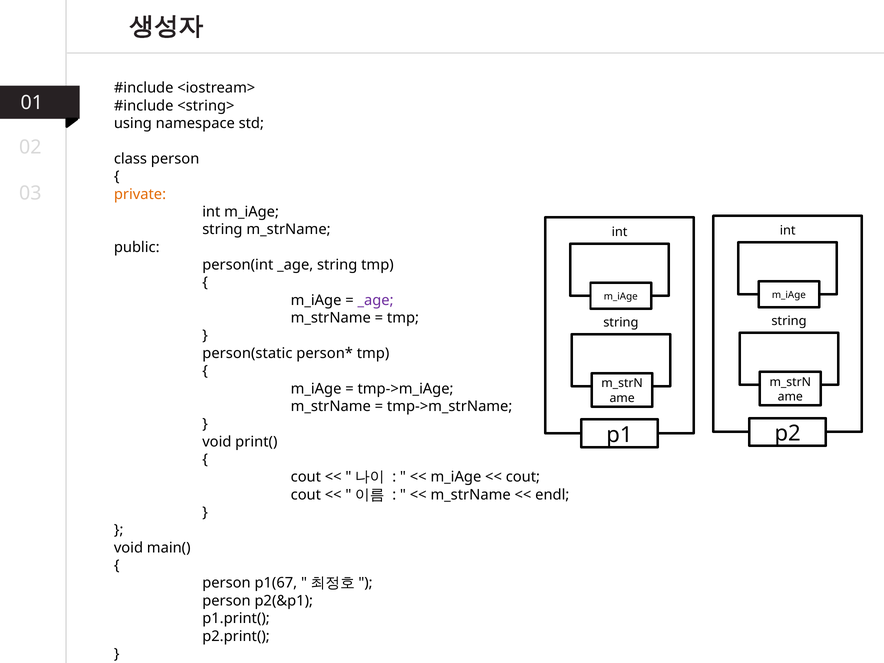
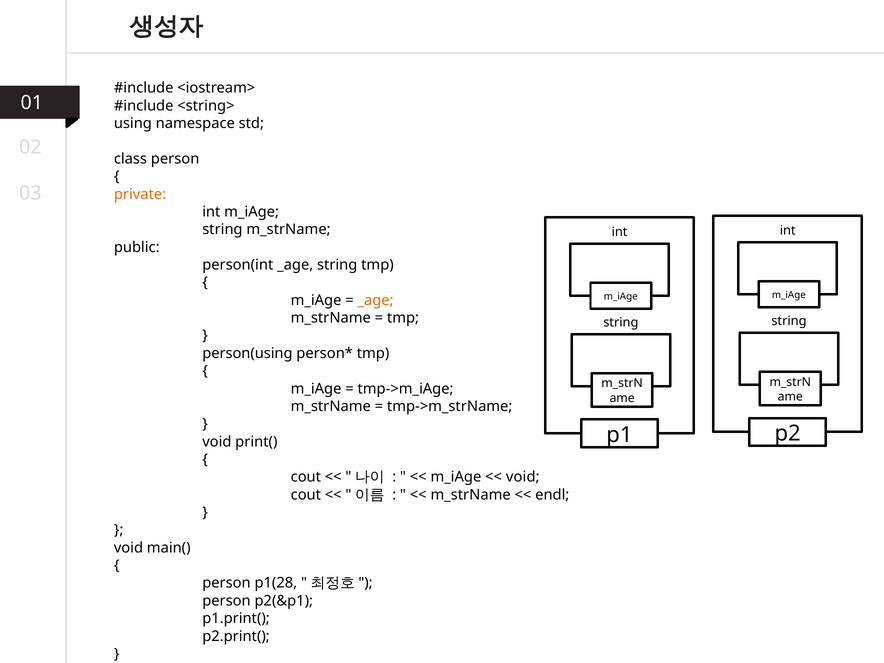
_age at (376, 300) colour: purple -> orange
person(static: person(static -> person(using
cout at (523, 477): cout -> void
p1(67: p1(67 -> p1(28
